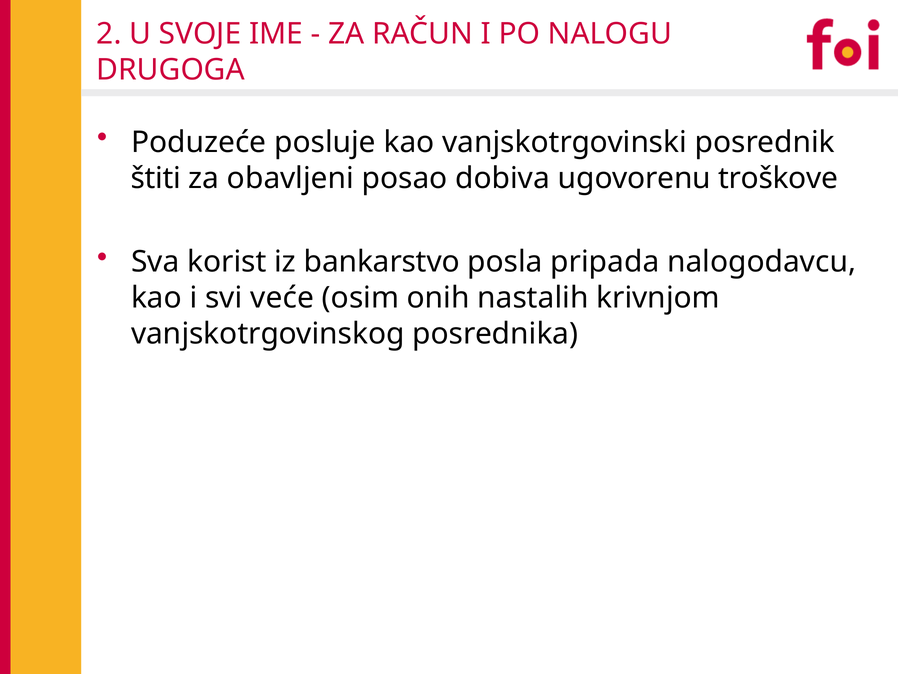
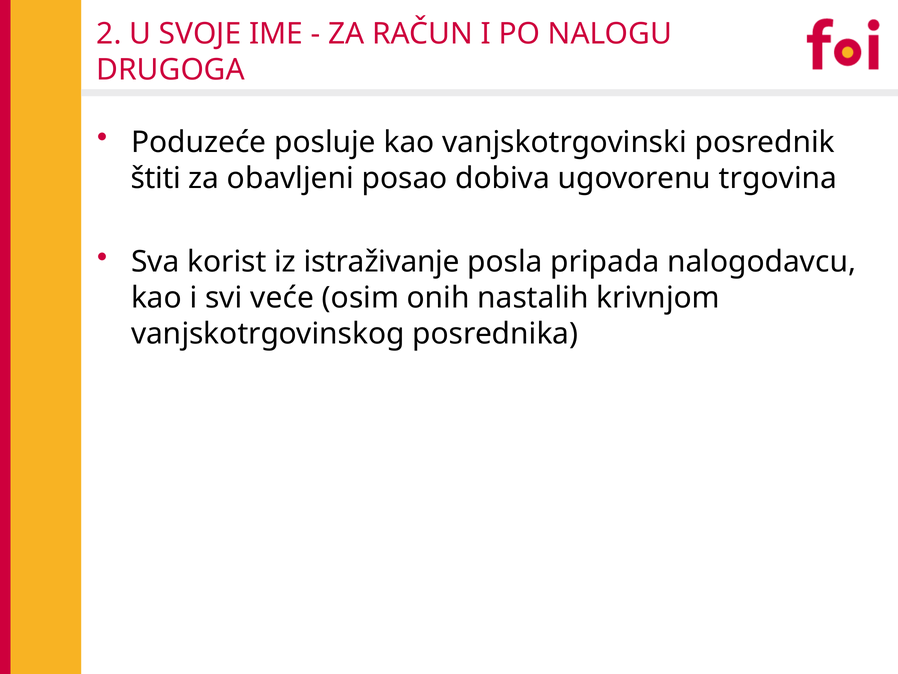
troškove: troškove -> trgovina
bankarstvo: bankarstvo -> istraživanje
